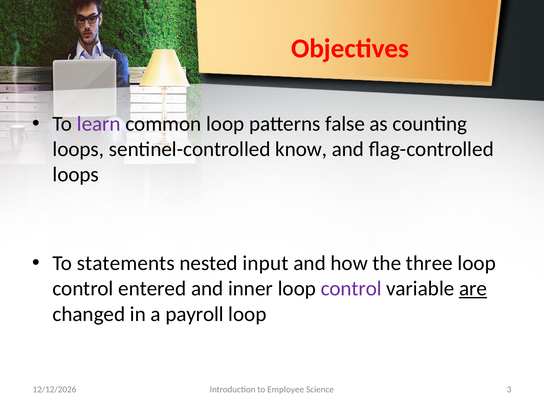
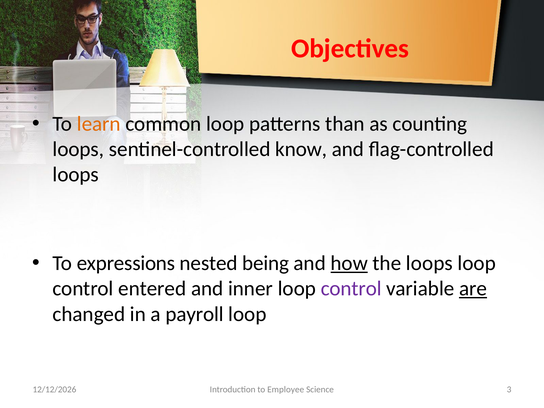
learn colour: purple -> orange
false: false -> than
statements: statements -> expressions
input: input -> being
how underline: none -> present
the three: three -> loops
